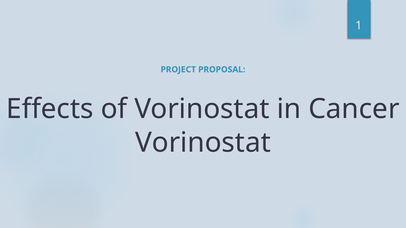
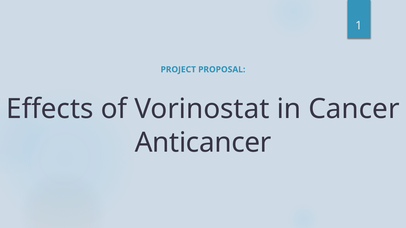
Vorinostat at (203, 143): Vorinostat -> Anticancer
